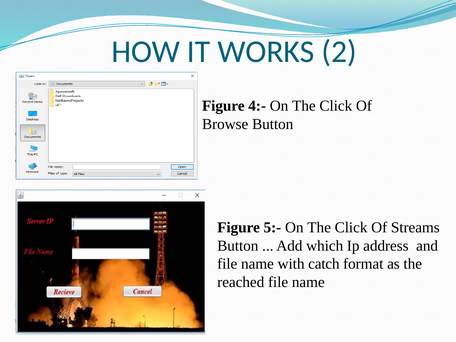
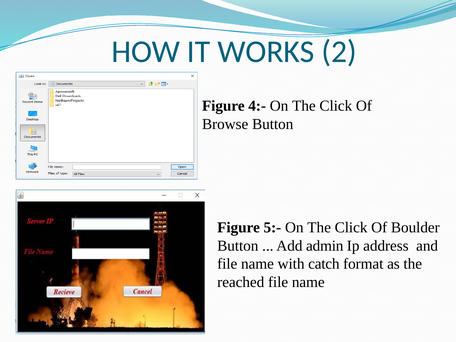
Streams: Streams -> Boulder
which: which -> admin
